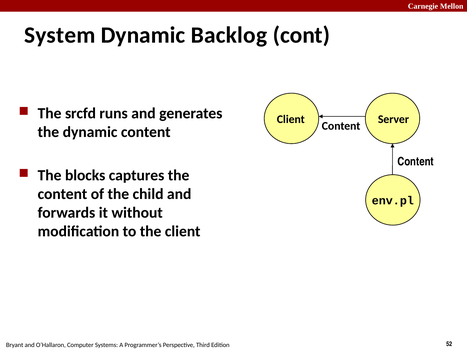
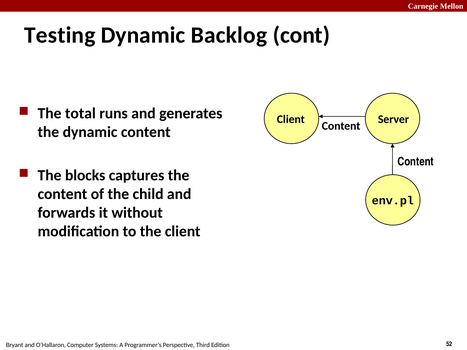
System: System -> Testing
srcfd: srcfd -> total
